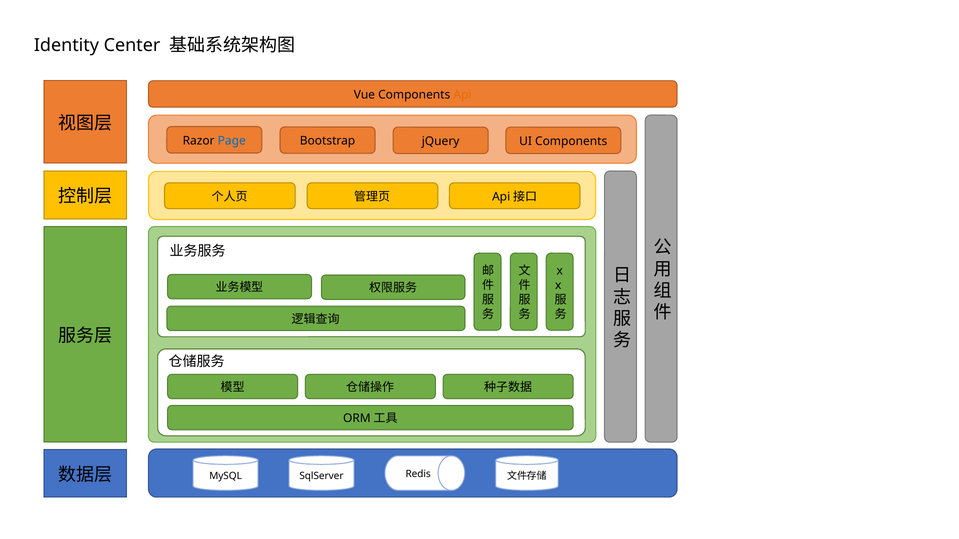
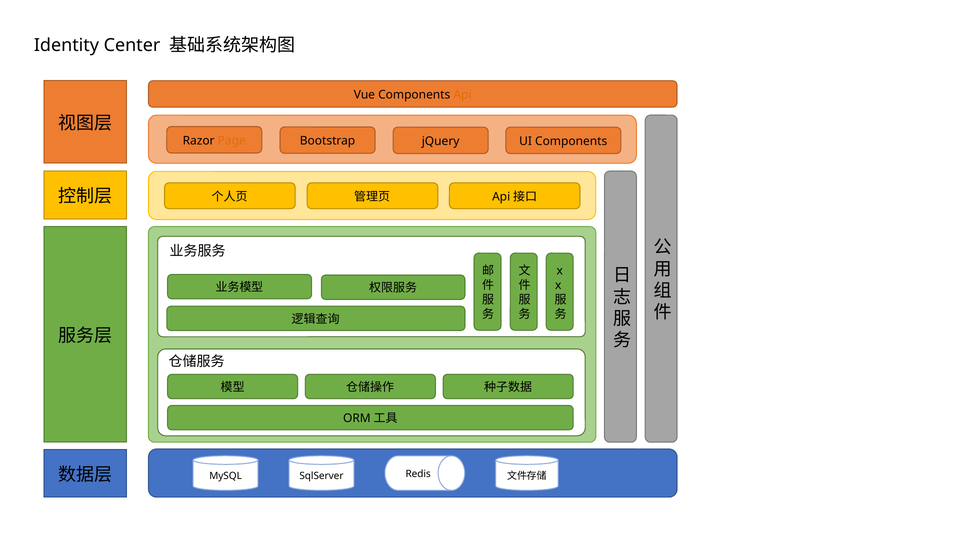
Page colour: blue -> orange
